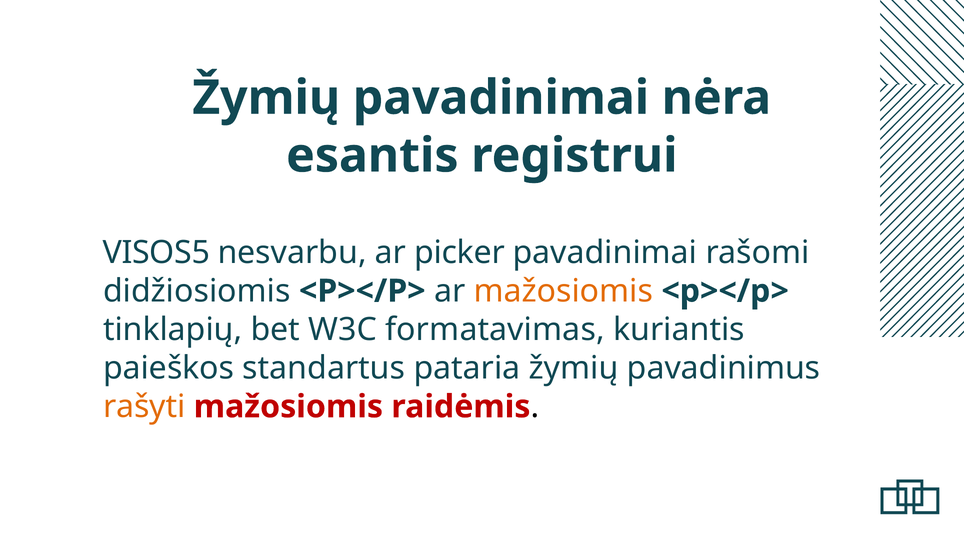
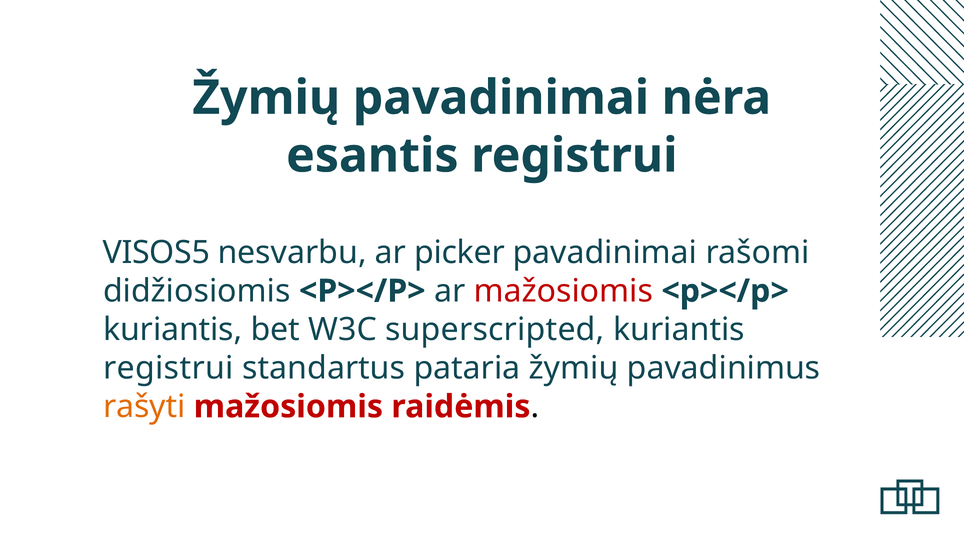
mažosiomis at (563, 291) colour: orange -> red
tinklapių at (173, 330): tinklapių -> kuriantis
formatavimas: formatavimas -> superscripted
paieškos at (169, 368): paieškos -> registrui
